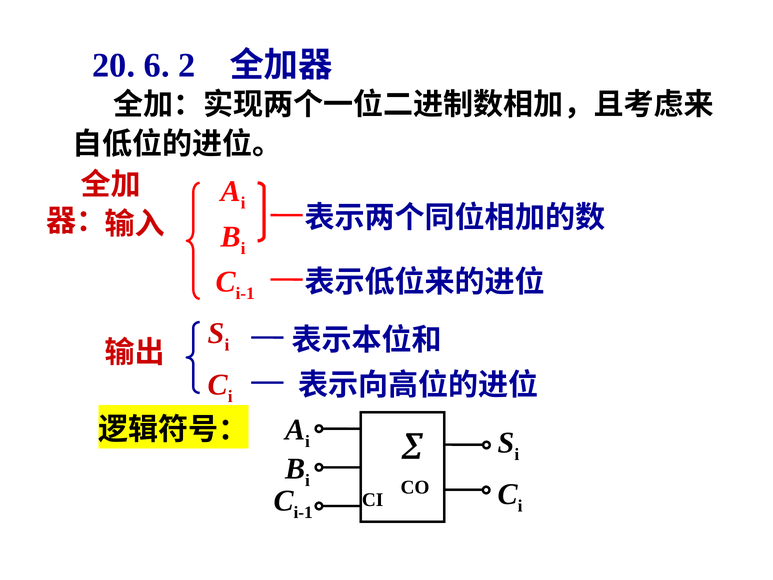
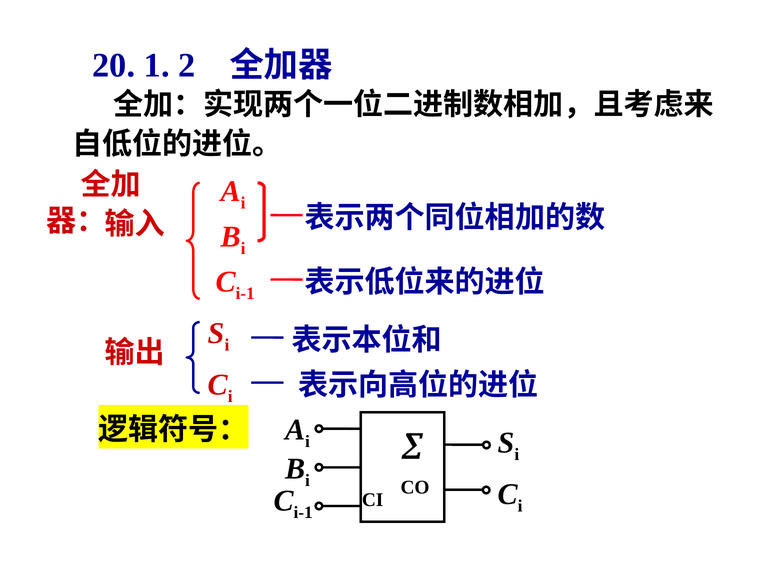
6: 6 -> 1
